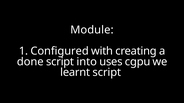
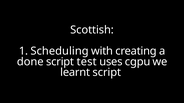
Module: Module -> Scottish
Configured: Configured -> Scheduling
into: into -> test
